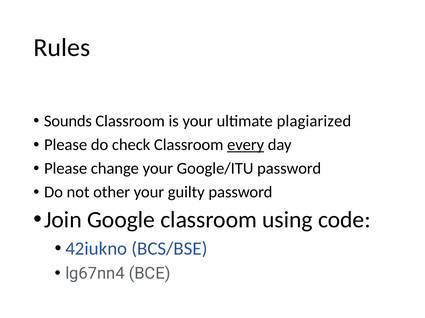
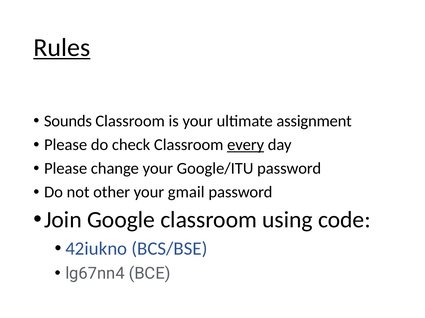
Rules underline: none -> present
plagiarized: plagiarized -> assignment
guilty: guilty -> gmail
